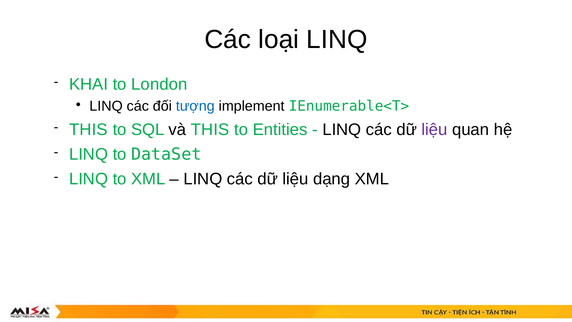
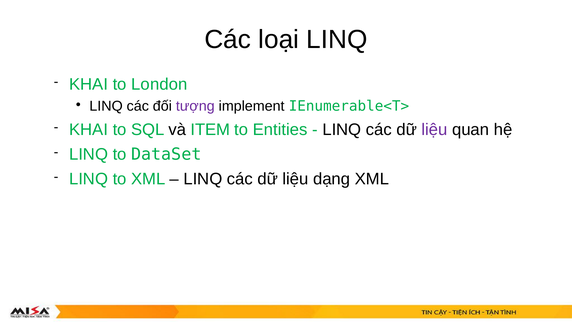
tượng colour: blue -> purple
THIS at (88, 129): THIS -> KHAI
và THIS: THIS -> ITEM
